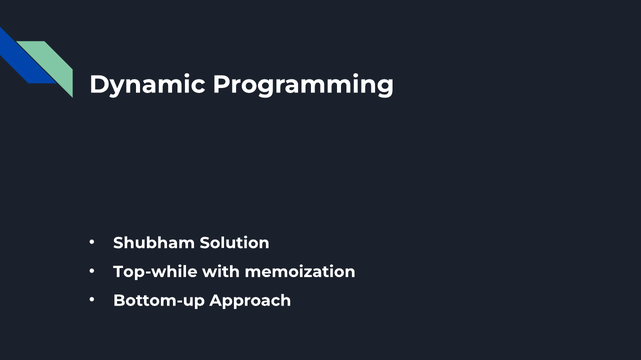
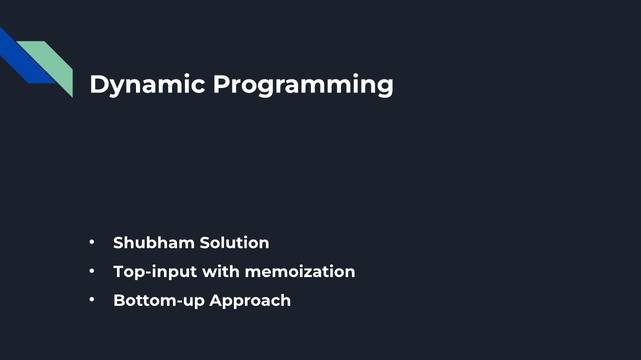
Top-while: Top-while -> Top-input
